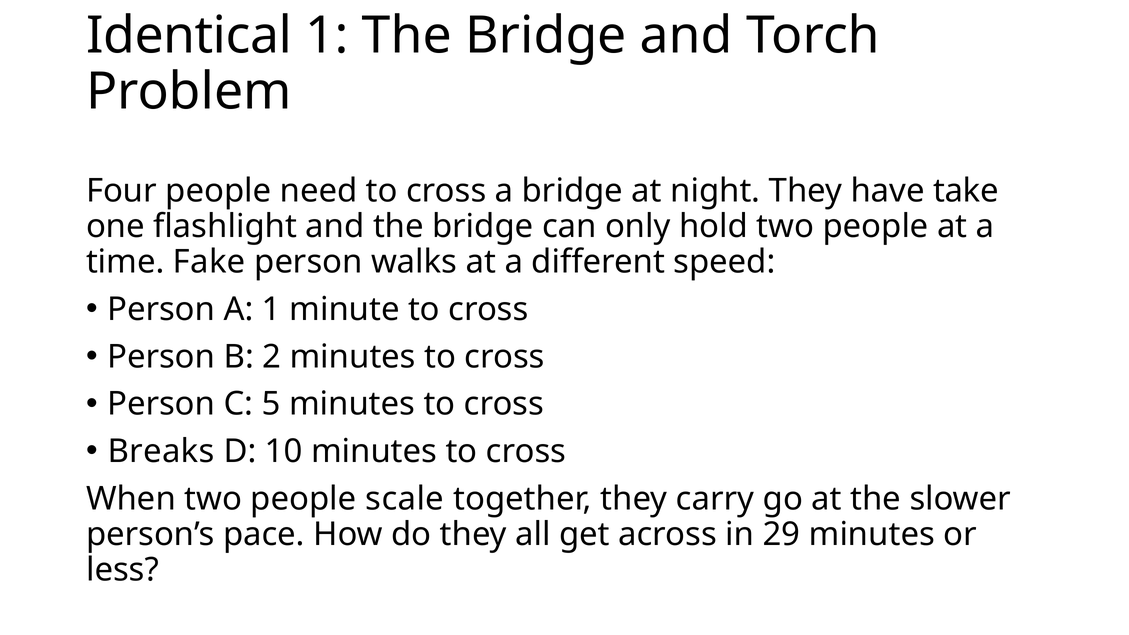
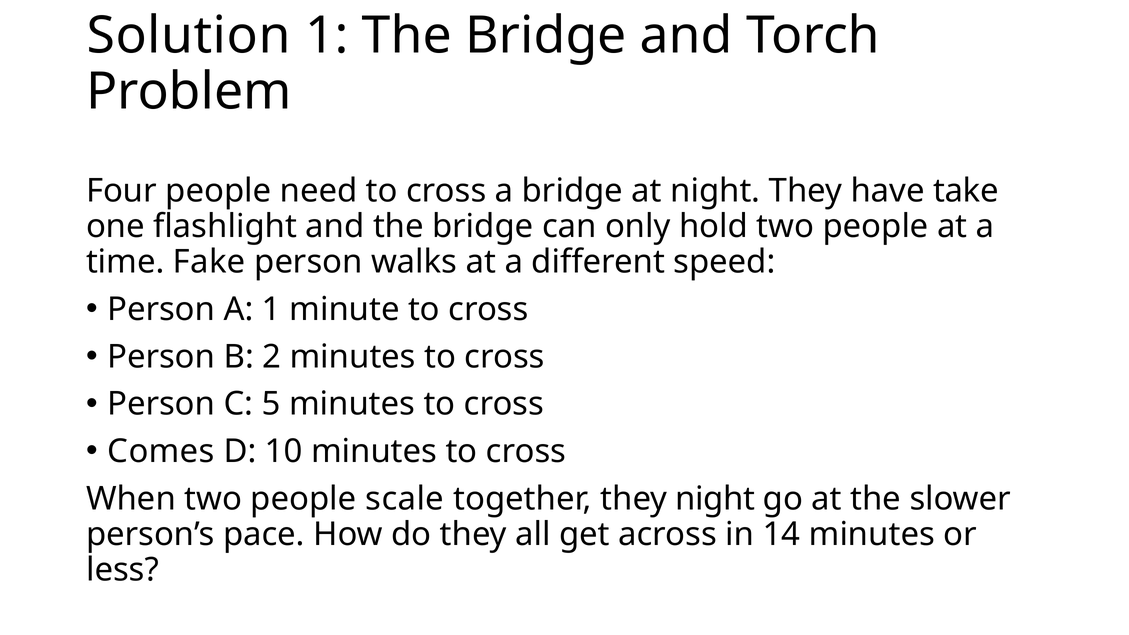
Identical: Identical -> Solution
Breaks: Breaks -> Comes
they carry: carry -> night
29: 29 -> 14
